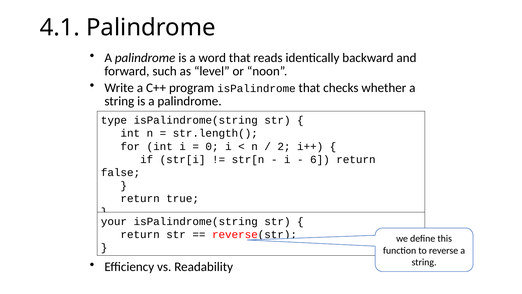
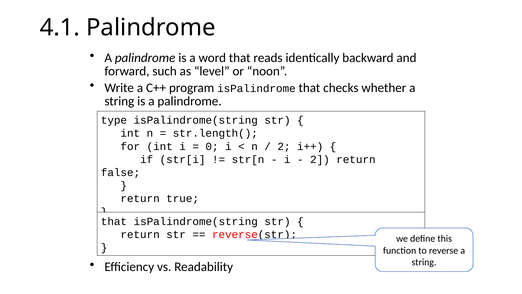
6 at (320, 159): 6 -> 2
your at (114, 221): your -> that
